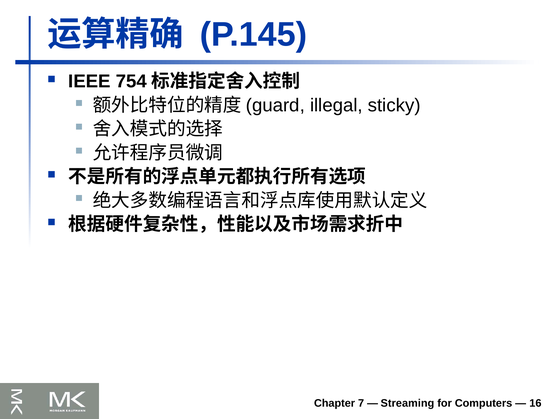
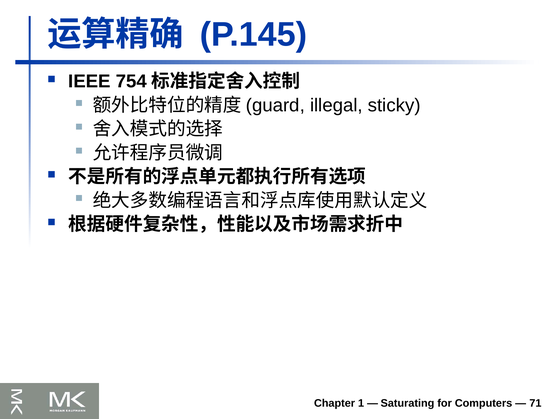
7: 7 -> 1
Streaming: Streaming -> Saturating
16: 16 -> 71
